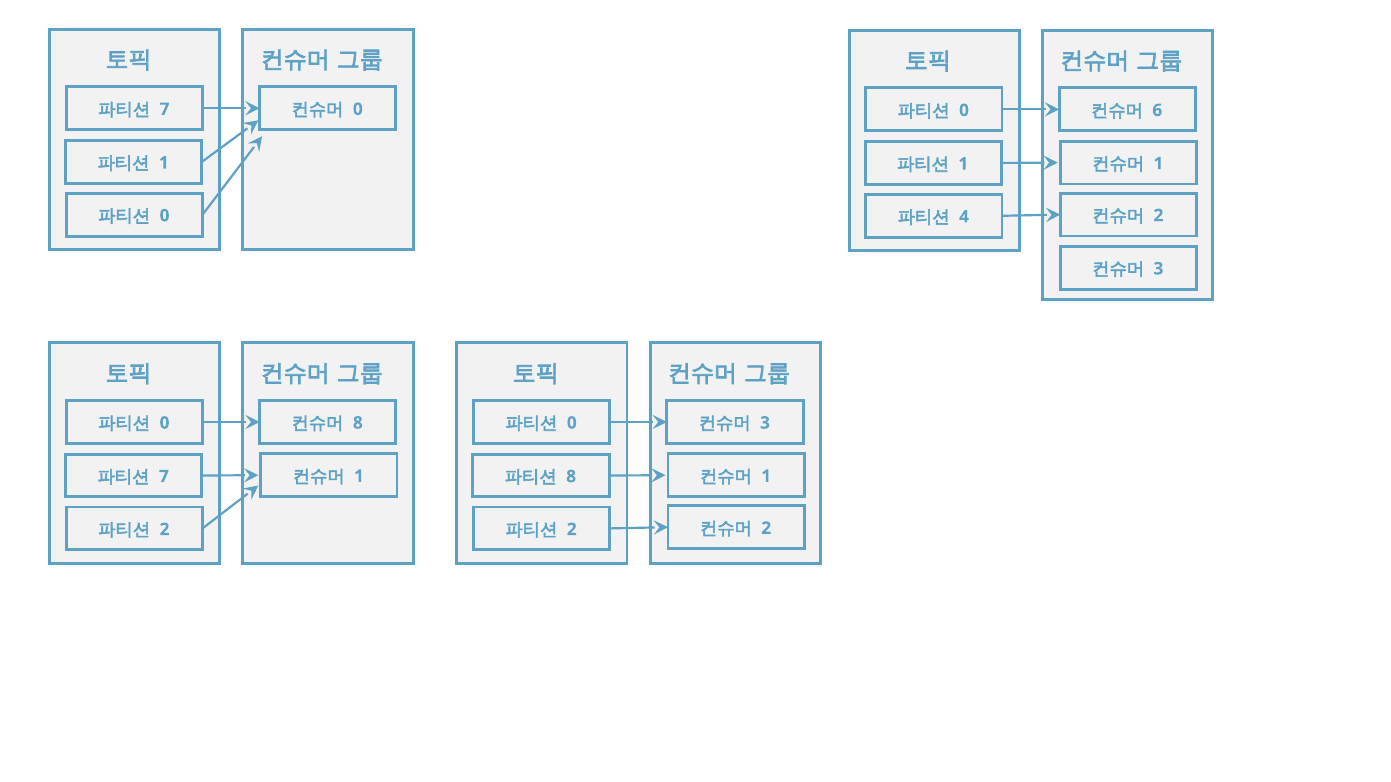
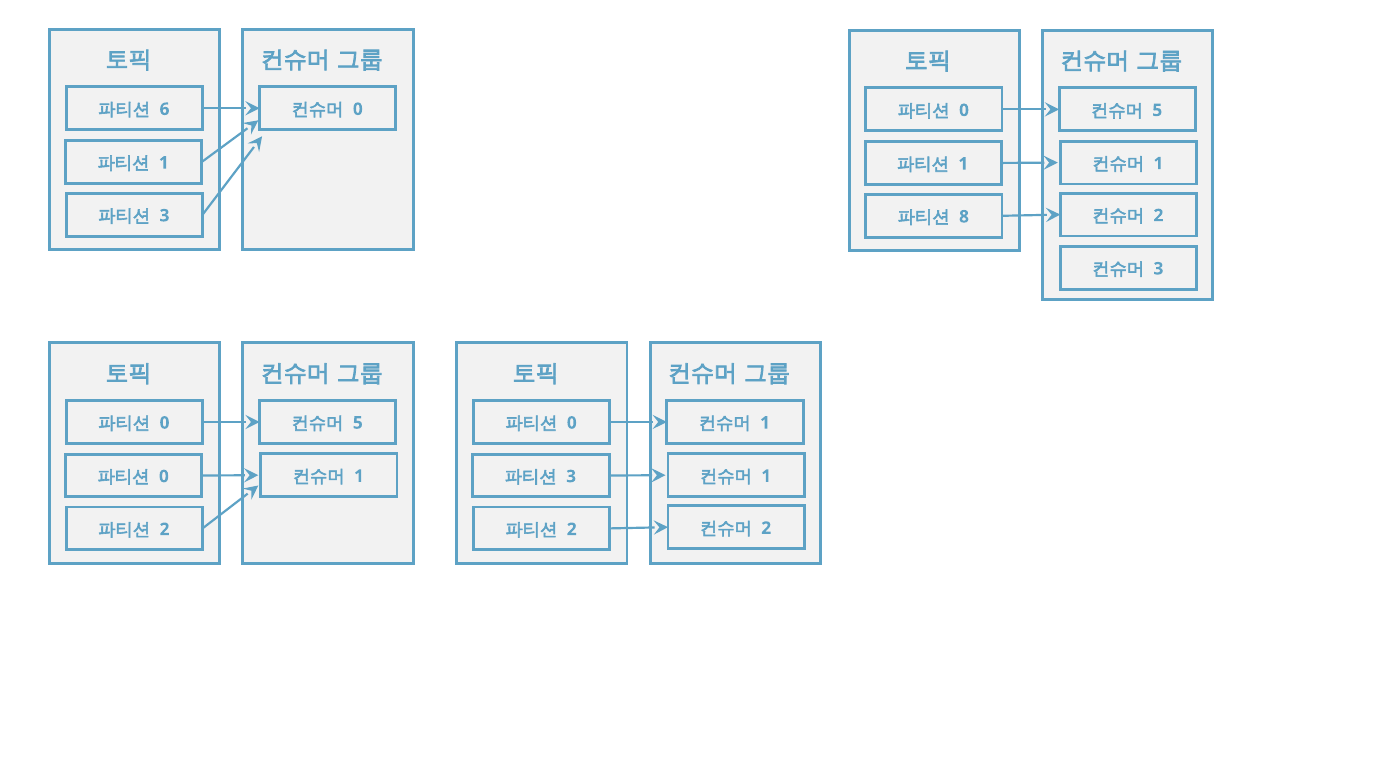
7 at (165, 109): 7 -> 6
6 at (1157, 110): 6 -> 5
0 at (165, 216): 0 -> 3
4: 4 -> 8
8 at (358, 423): 8 -> 5
3 at (765, 423): 3 -> 1
7 at (164, 477): 7 -> 0
8 at (571, 477): 8 -> 3
